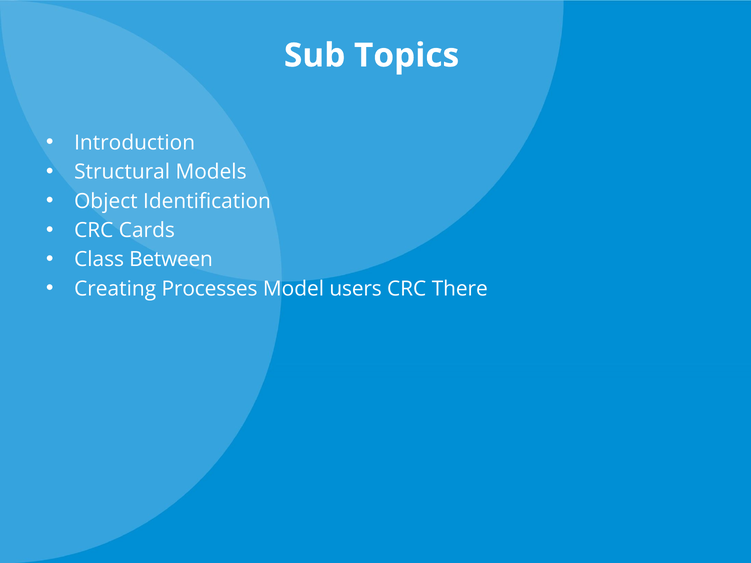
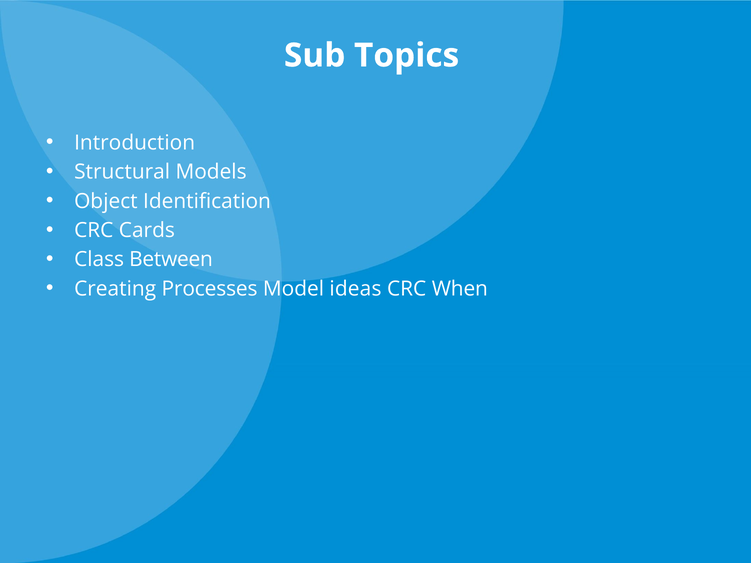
users: users -> ideas
There: There -> When
